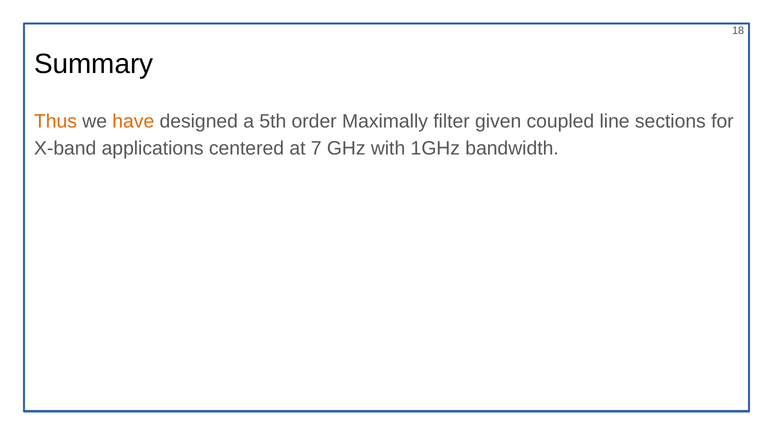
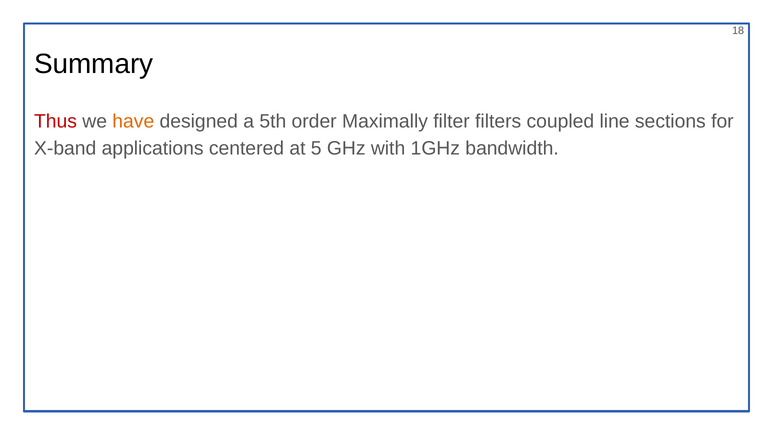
Thus colour: orange -> red
given: given -> filters
7: 7 -> 5
